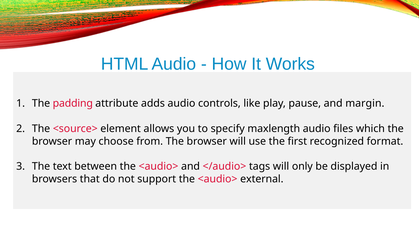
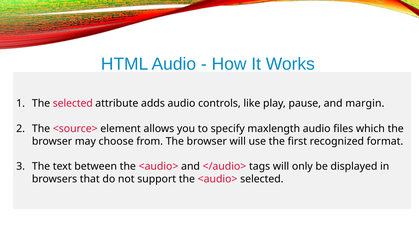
The padding: padding -> selected
<audio> external: external -> selected
